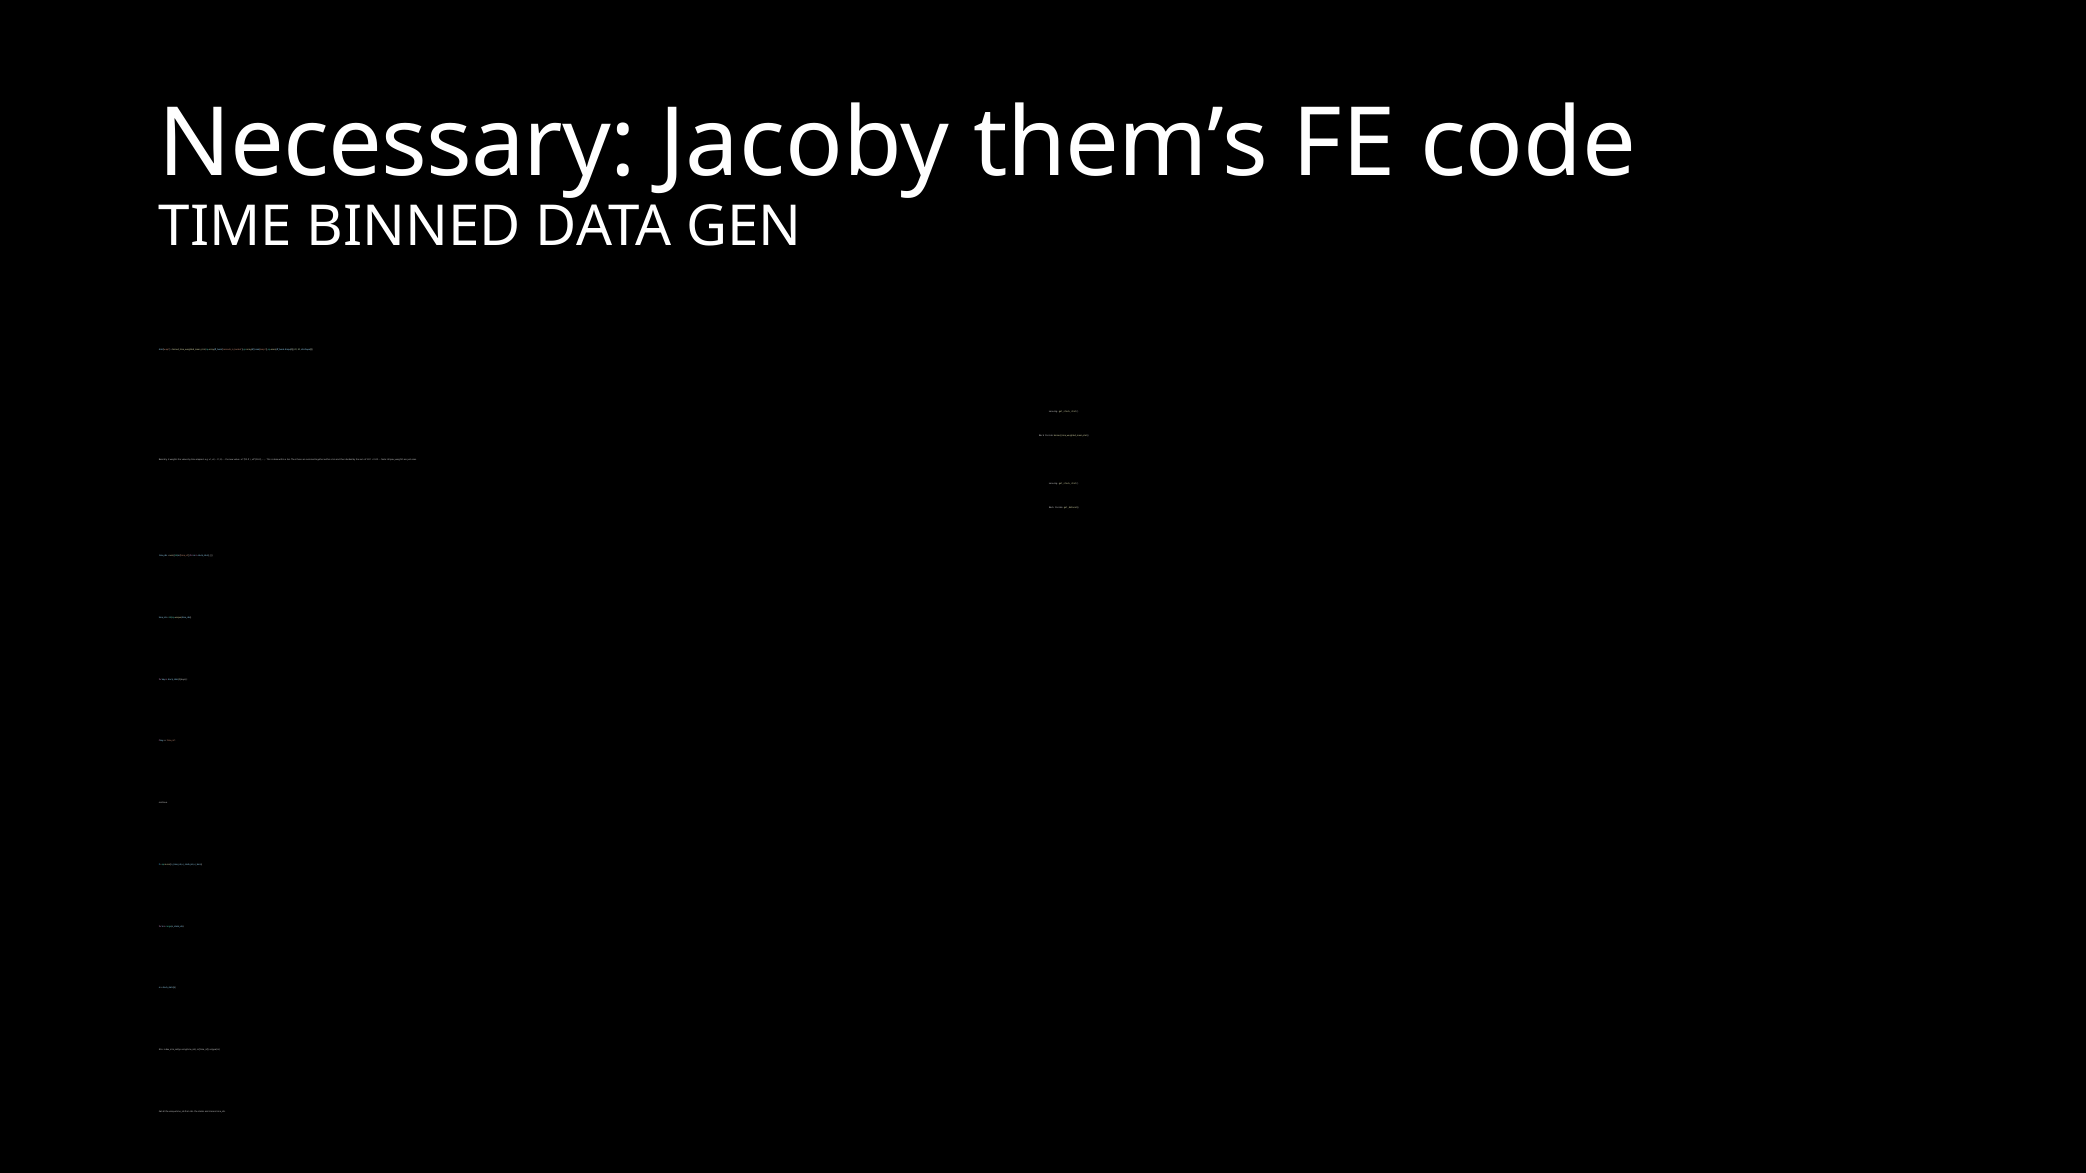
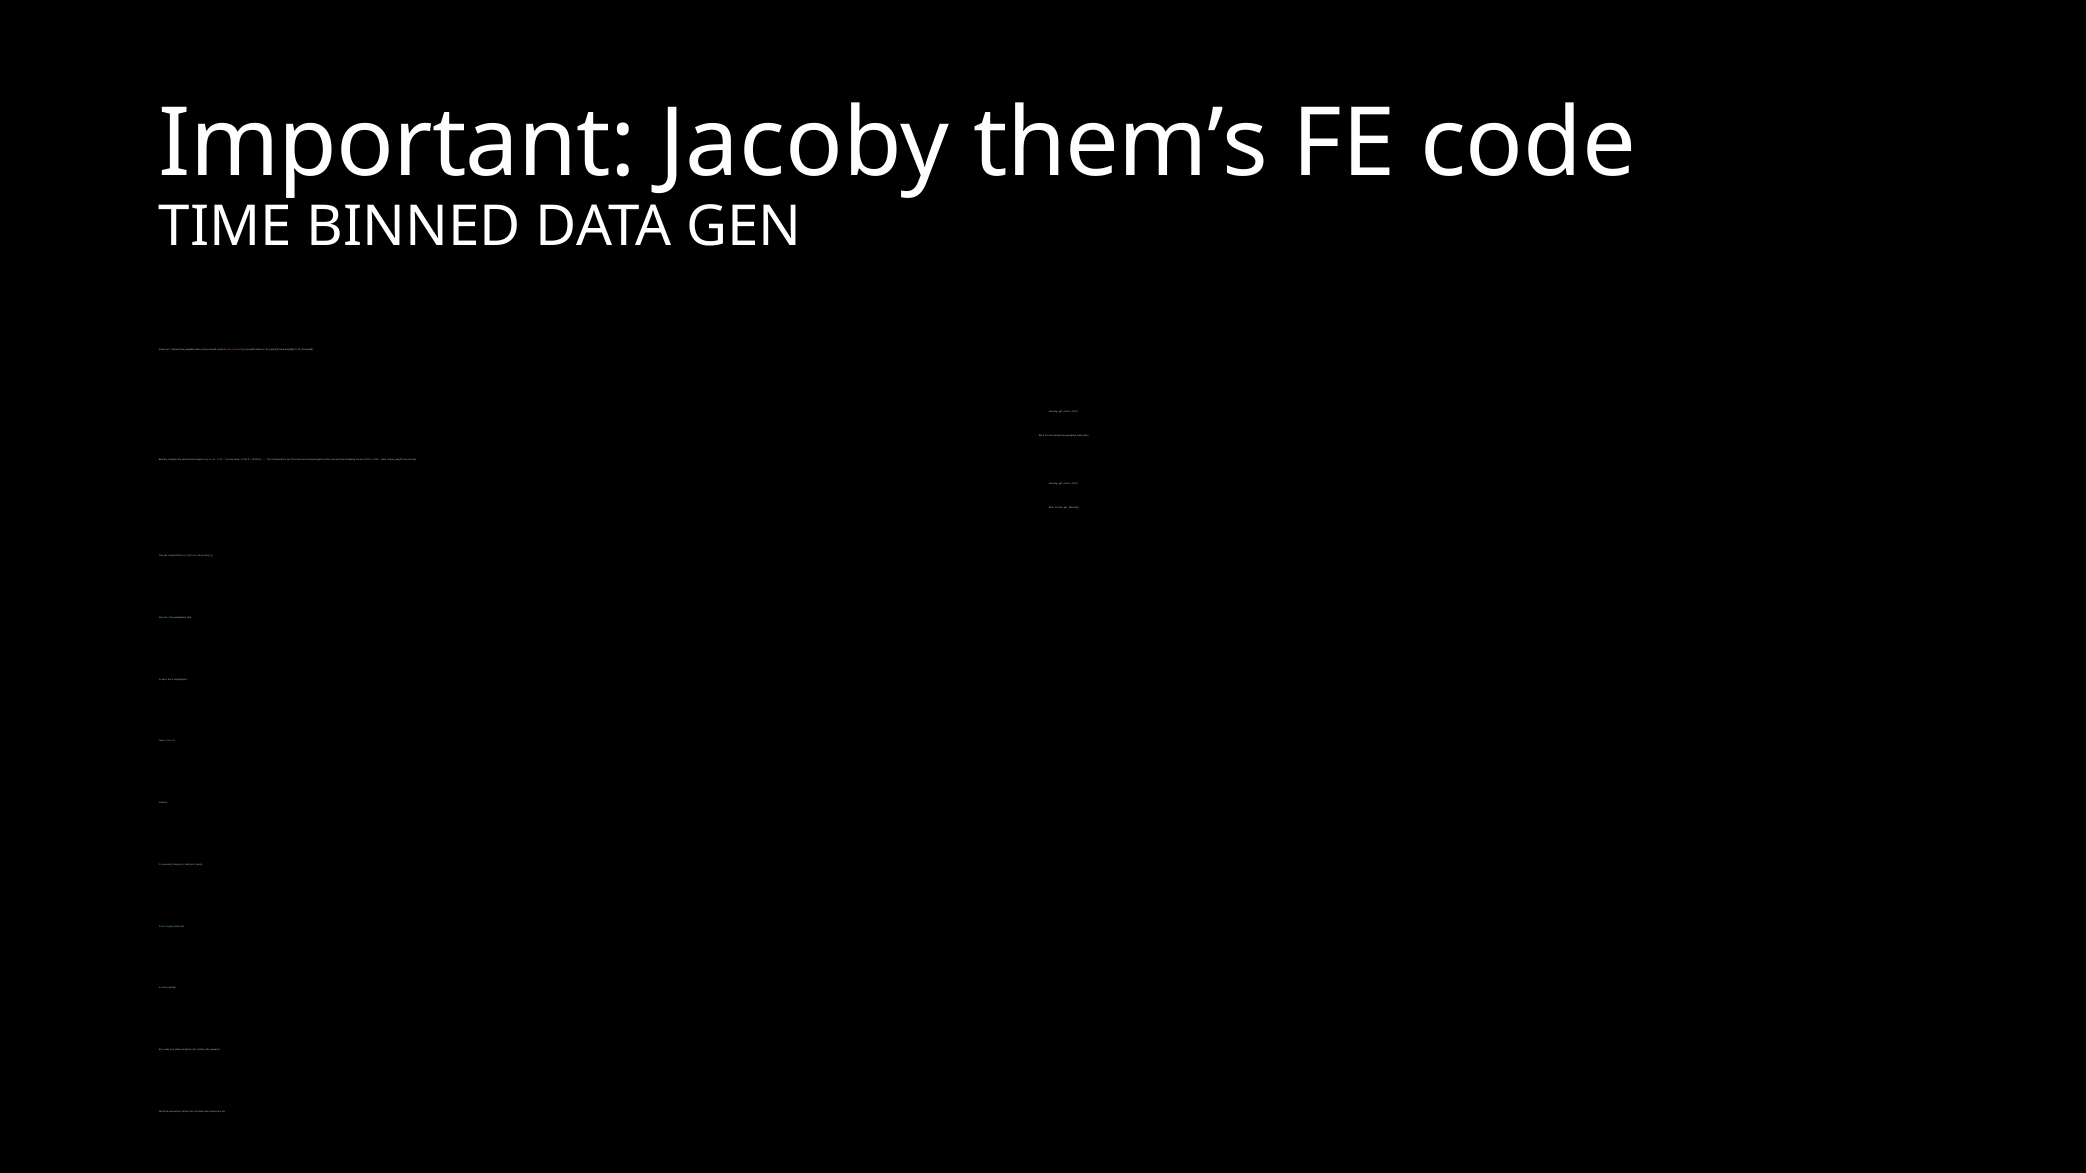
Necessary: Necessary -> Important
